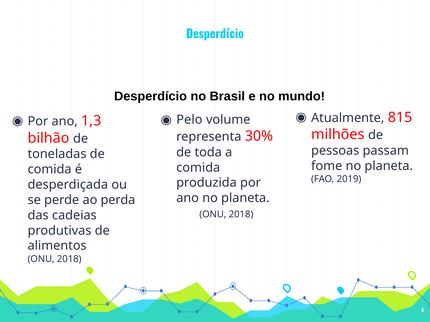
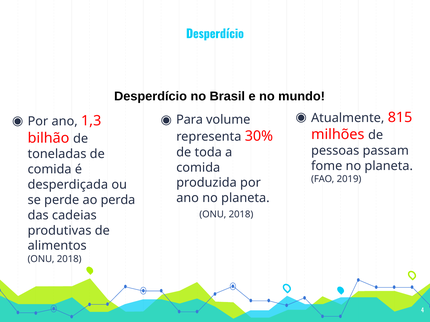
Pelo: Pelo -> Para
